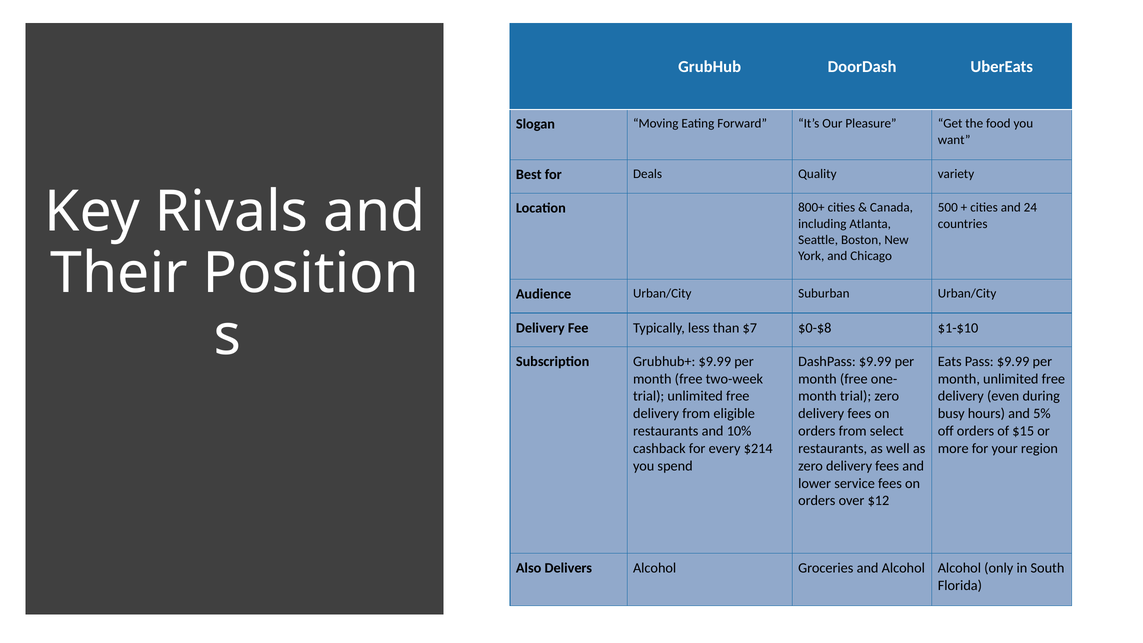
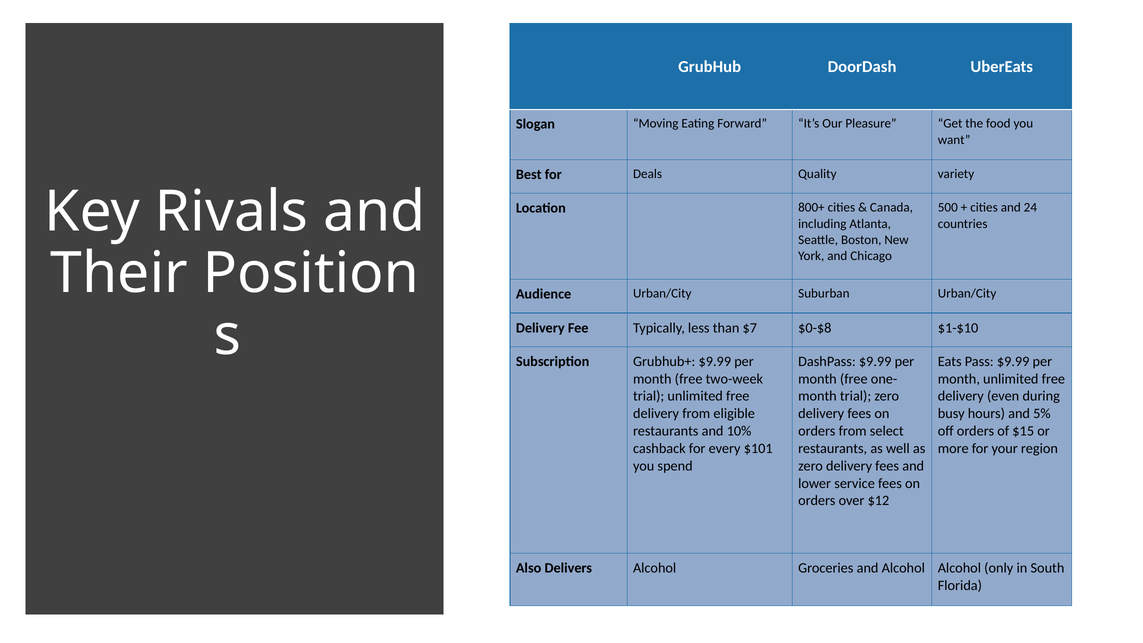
$214: $214 -> $101
